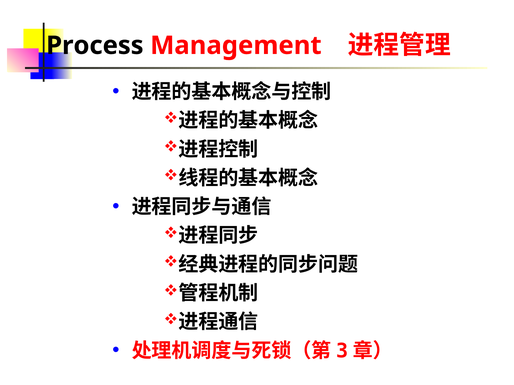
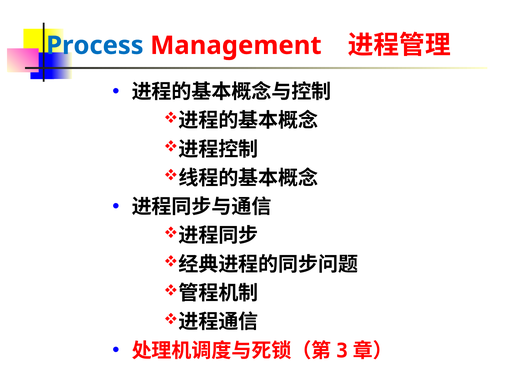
Process colour: black -> blue
